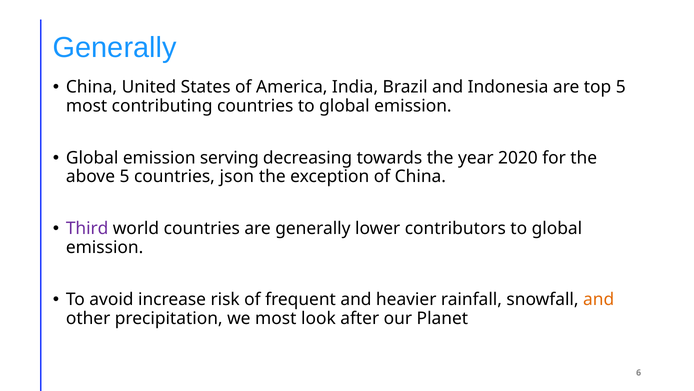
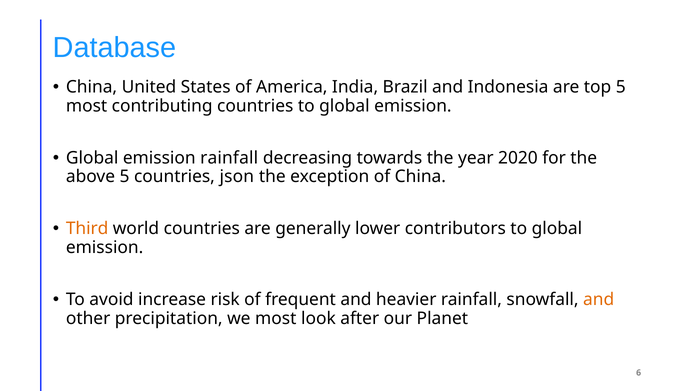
Generally at (115, 48): Generally -> Database
emission serving: serving -> rainfall
Third colour: purple -> orange
